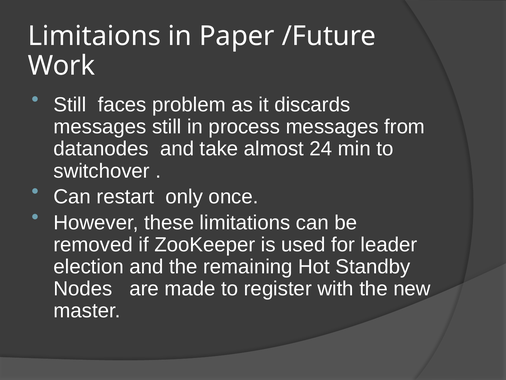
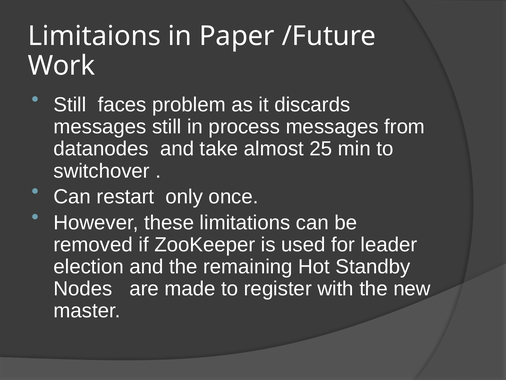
24: 24 -> 25
